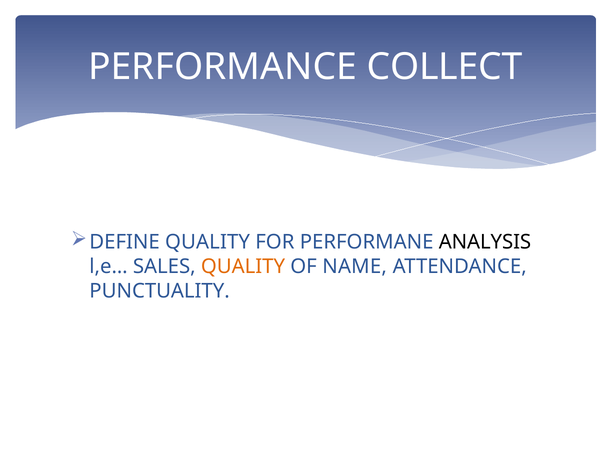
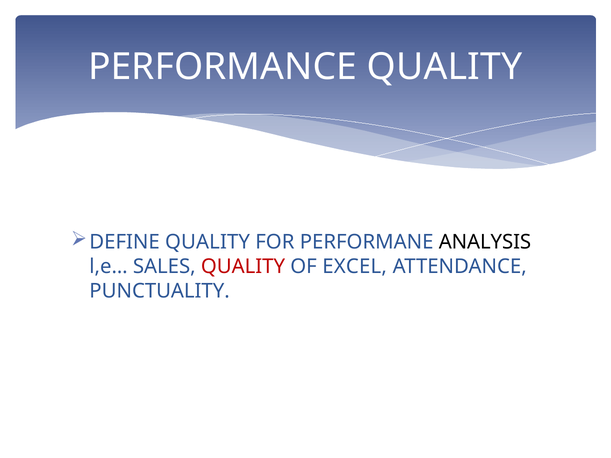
PERFORMANCE COLLECT: COLLECT -> QUALITY
QUALITY at (243, 267) colour: orange -> red
NAME: NAME -> EXCEL
